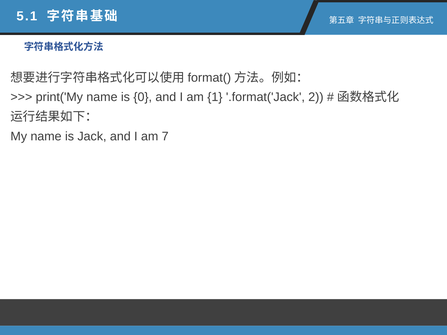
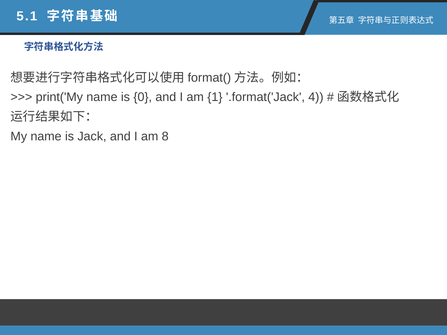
2: 2 -> 4
7: 7 -> 8
